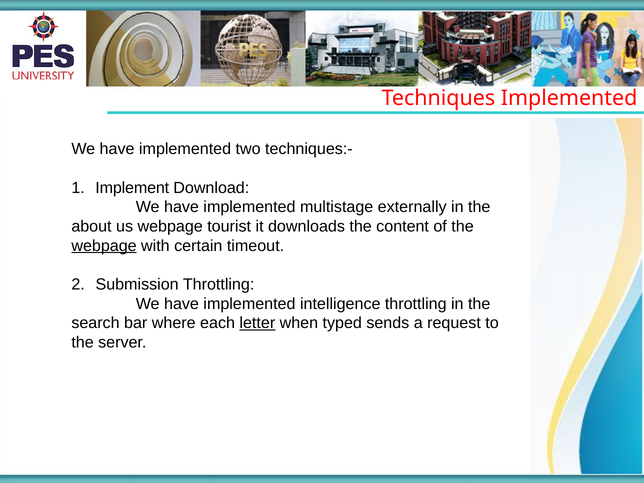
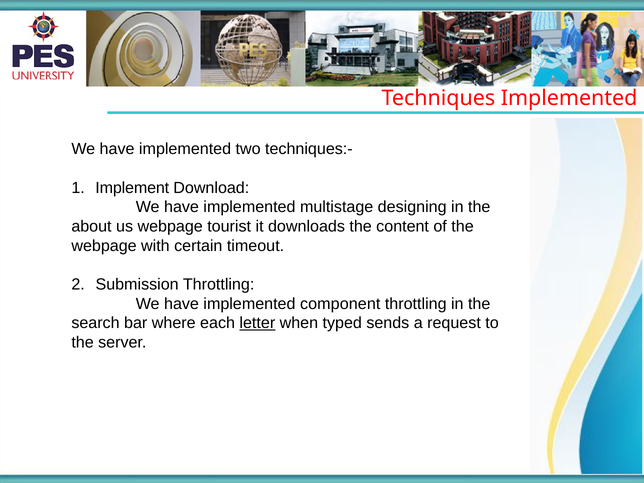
externally: externally -> designing
webpage at (104, 246) underline: present -> none
intelligence: intelligence -> component
